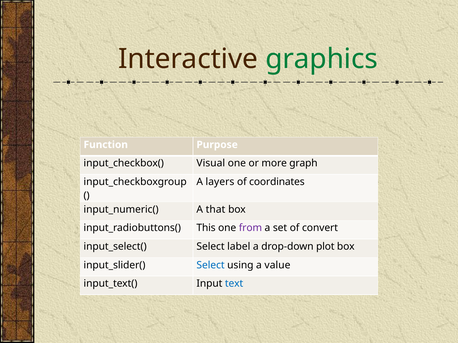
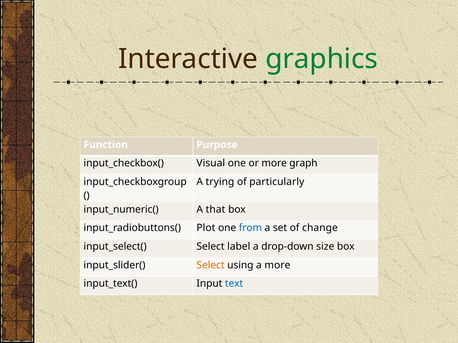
layers: layers -> trying
coordinates: coordinates -> particularly
This: This -> Plot
from colour: purple -> blue
convert: convert -> change
plot: plot -> size
Select at (211, 265) colour: blue -> orange
a value: value -> more
